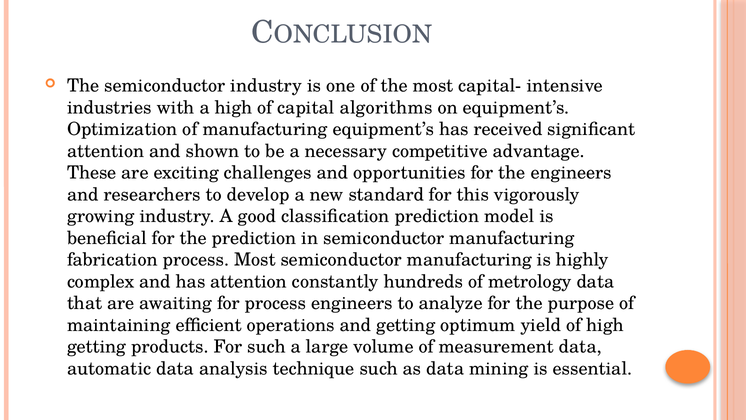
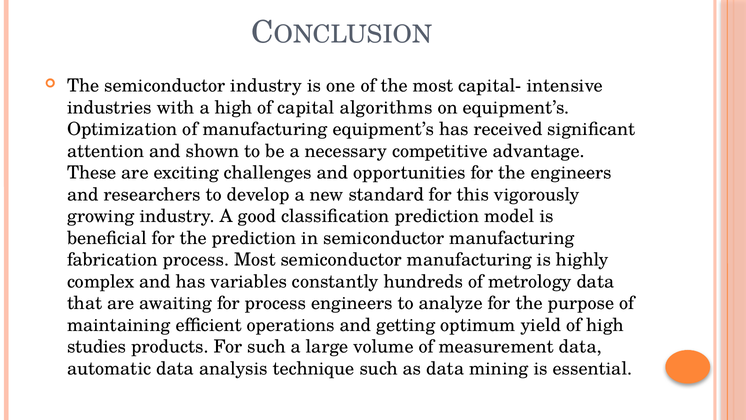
has attention: attention -> variables
getting at (97, 347): getting -> studies
